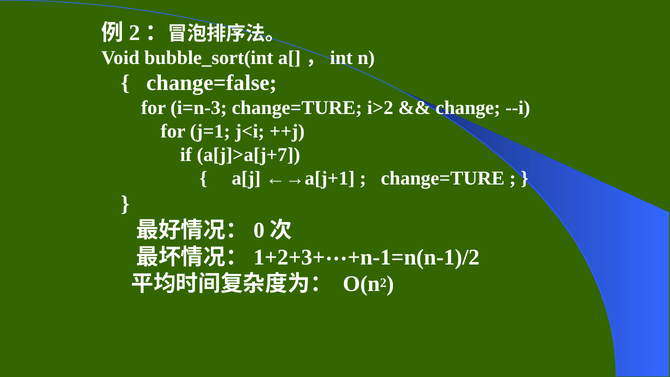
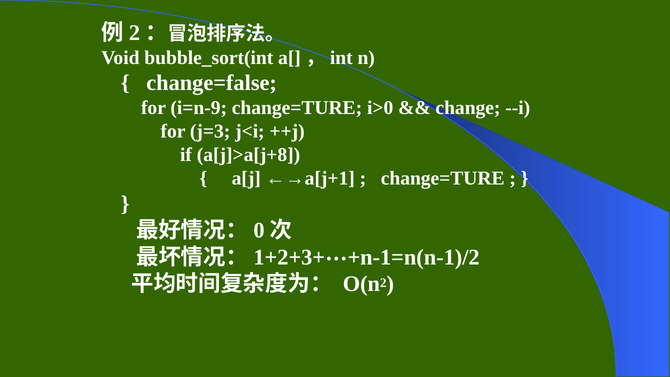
i=n-3: i=n-3 -> i=n-9
i>2: i>2 -> i>0
j=1: j=1 -> j=3
a[j]>a[j+7: a[j]>a[j+7 -> a[j]>a[j+8
